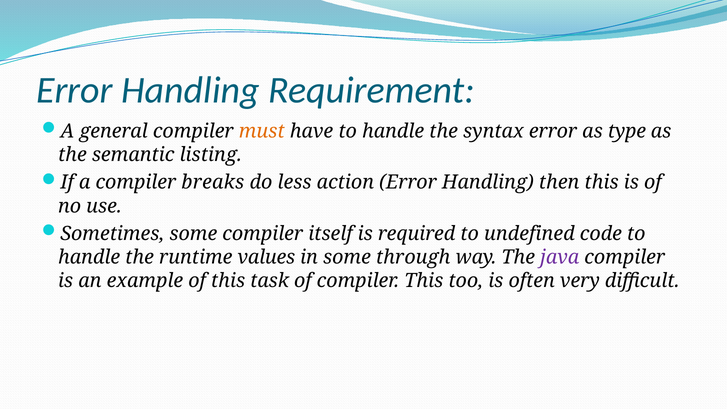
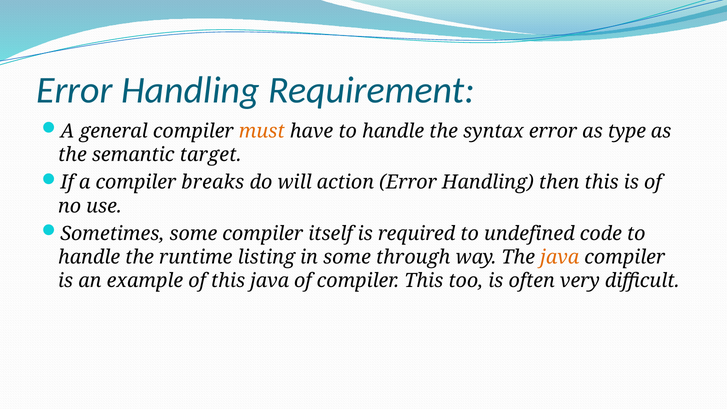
listing: listing -> target
less: less -> will
values: values -> listing
java at (560, 257) colour: purple -> orange
this task: task -> java
